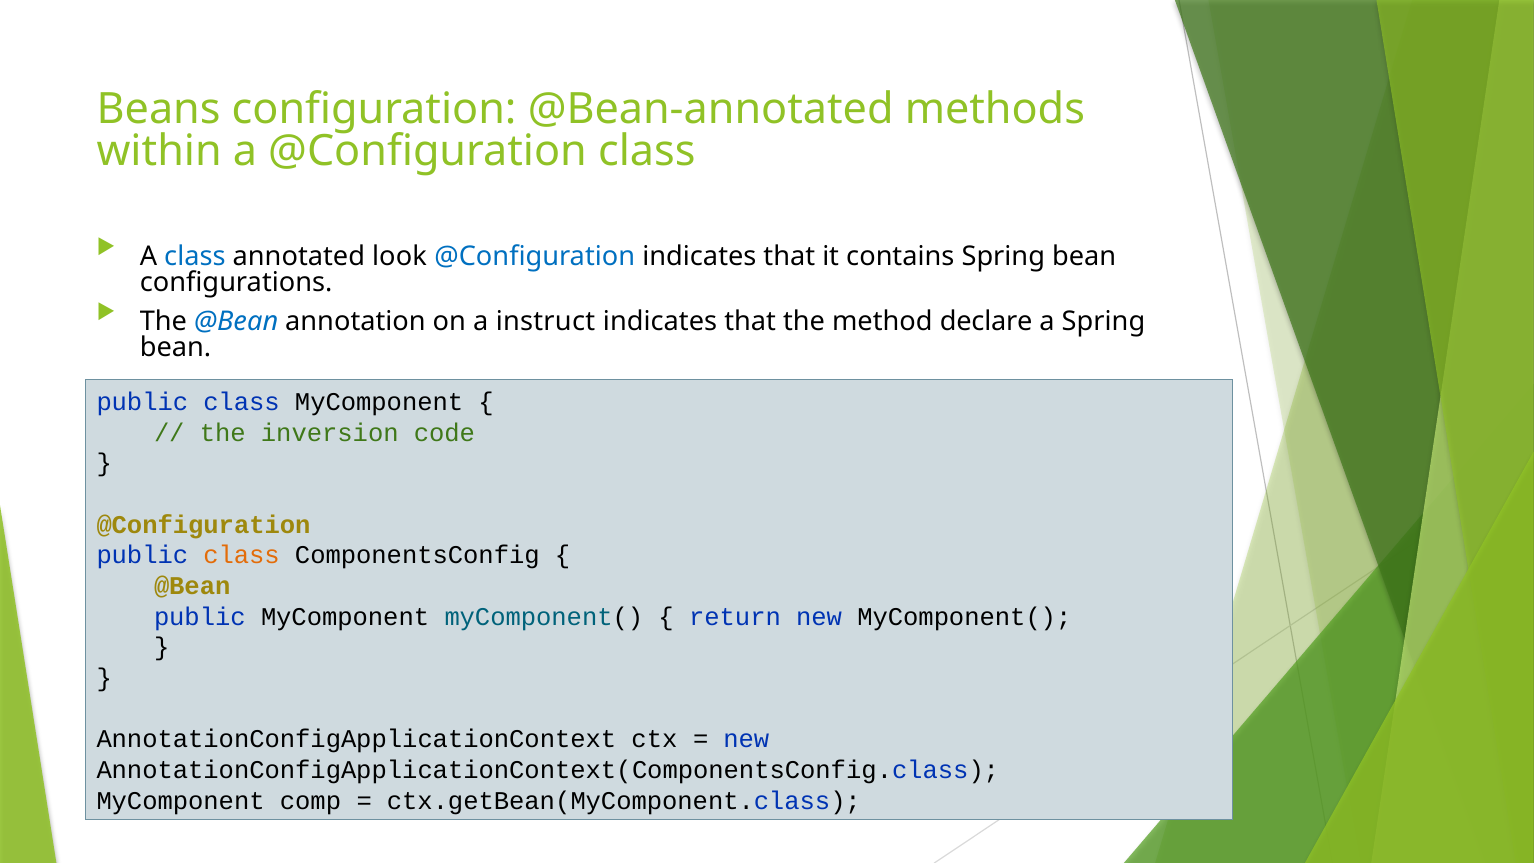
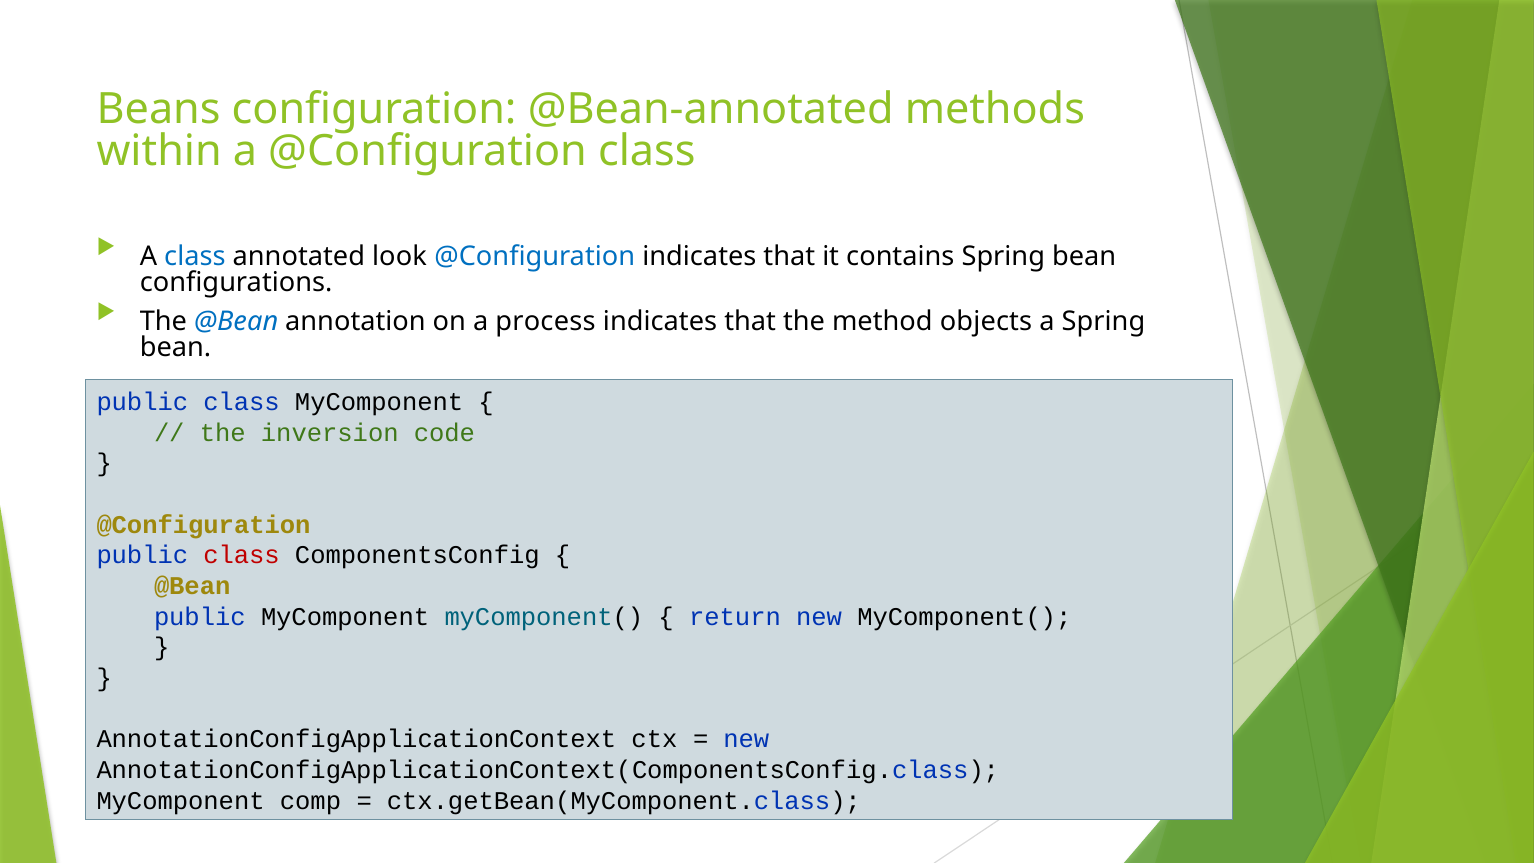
instruct: instruct -> process
declare: declare -> objects
class at (242, 555) colour: orange -> red
